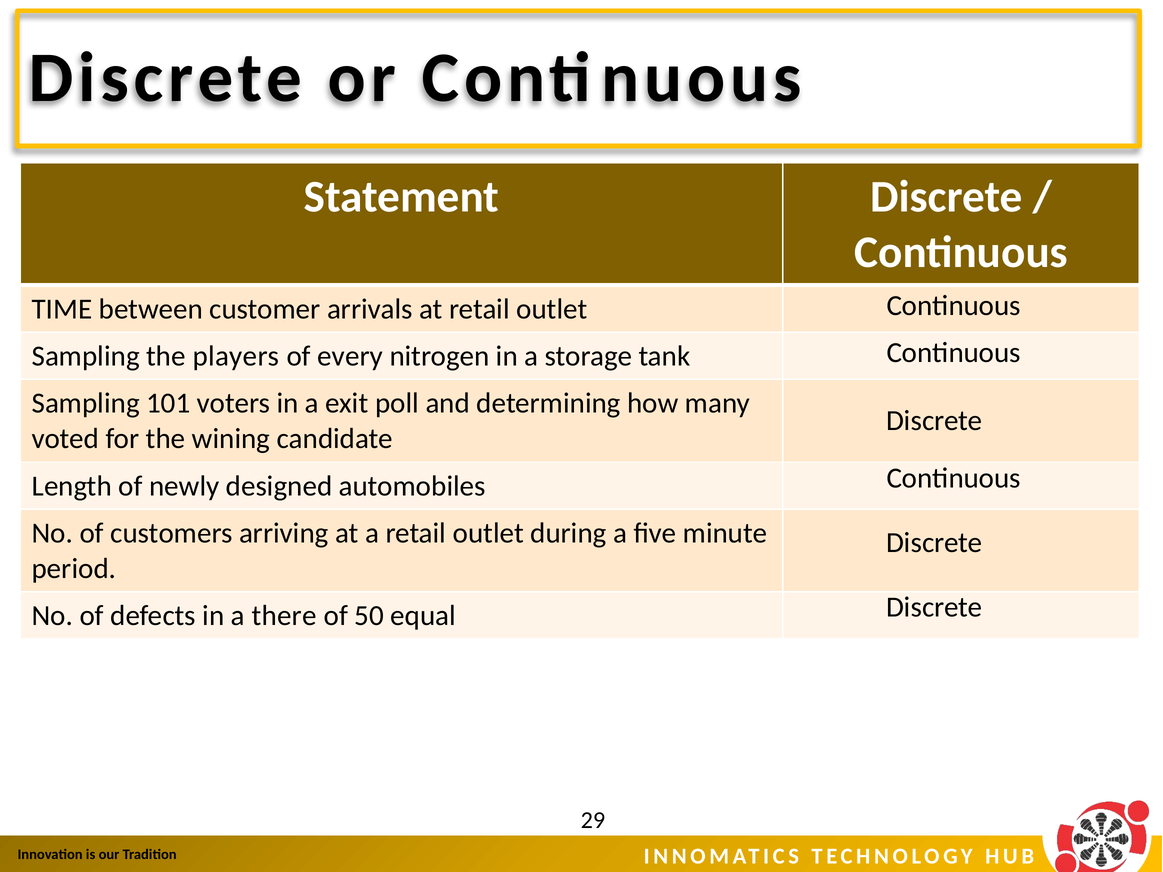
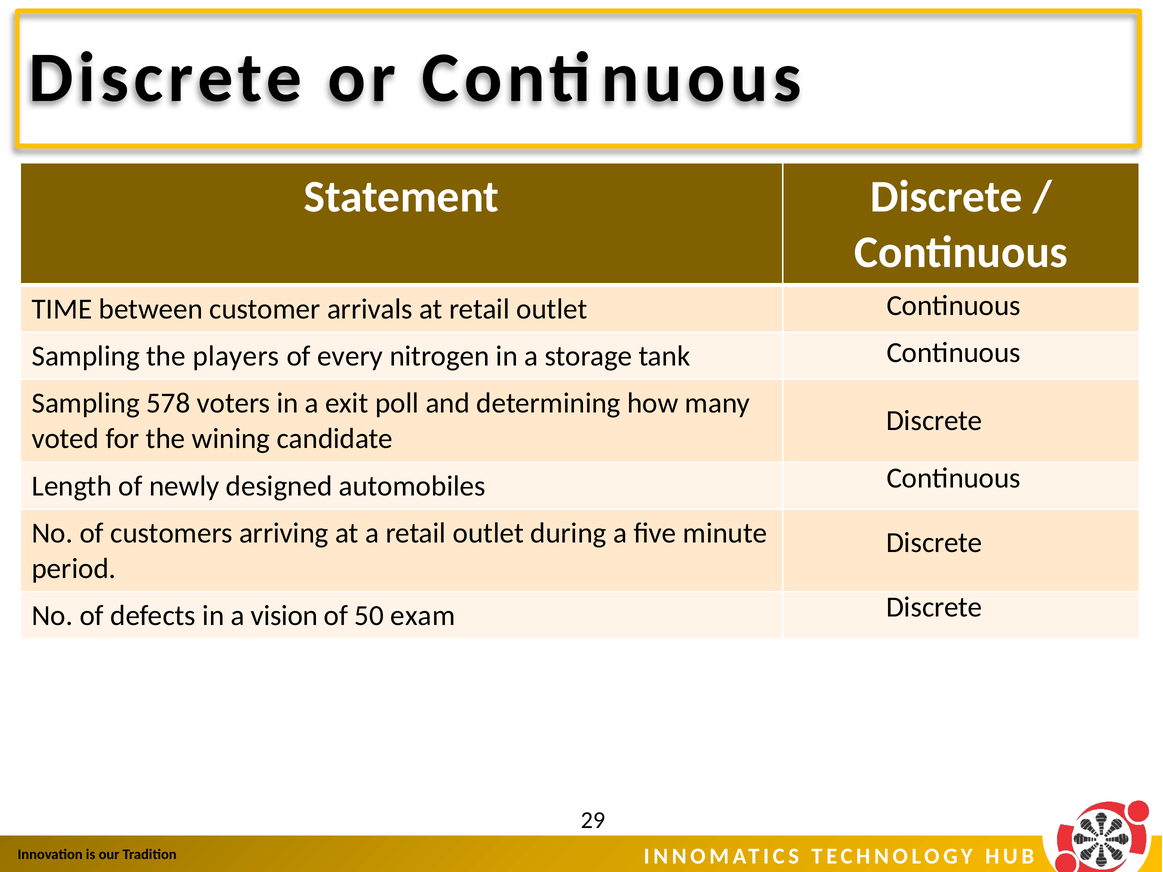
101: 101 -> 578
there: there -> vision
equal: equal -> exam
